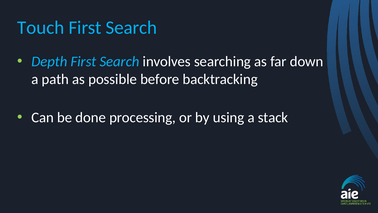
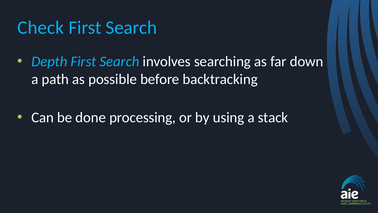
Touch: Touch -> Check
